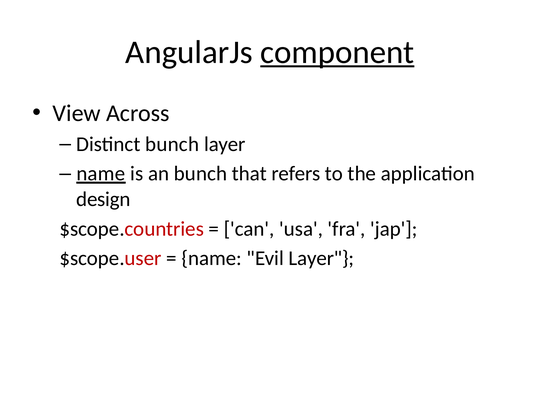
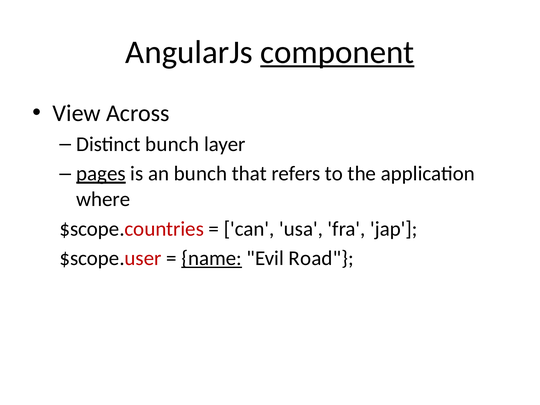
name at (101, 174): name -> pages
design: design -> where
name at (212, 258) underline: none -> present
Evil Layer: Layer -> Road
